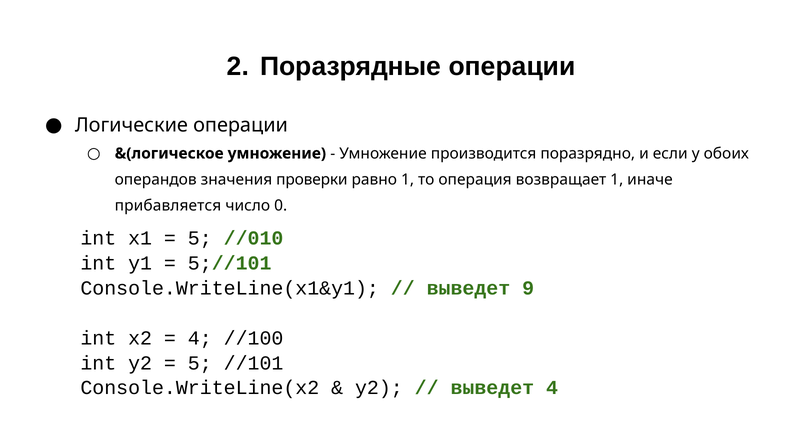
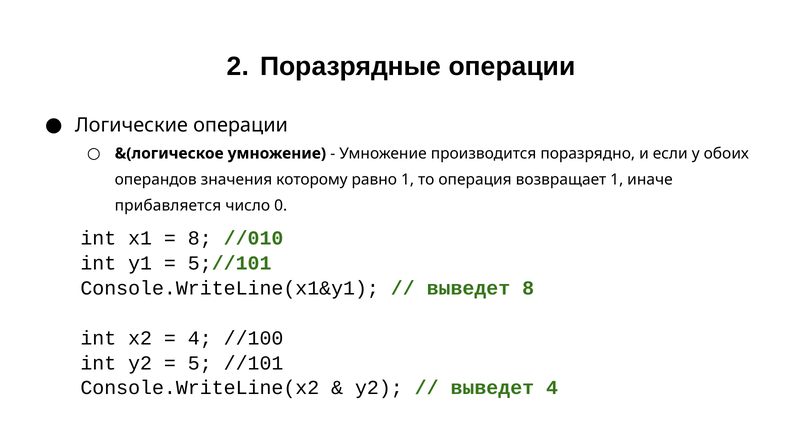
проверки: проверки -> которому
5 at (200, 239): 5 -> 8
выведет 9: 9 -> 8
